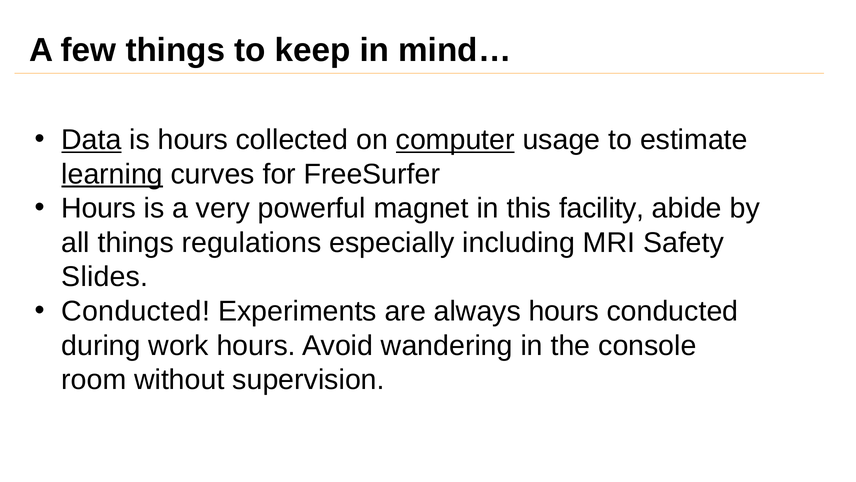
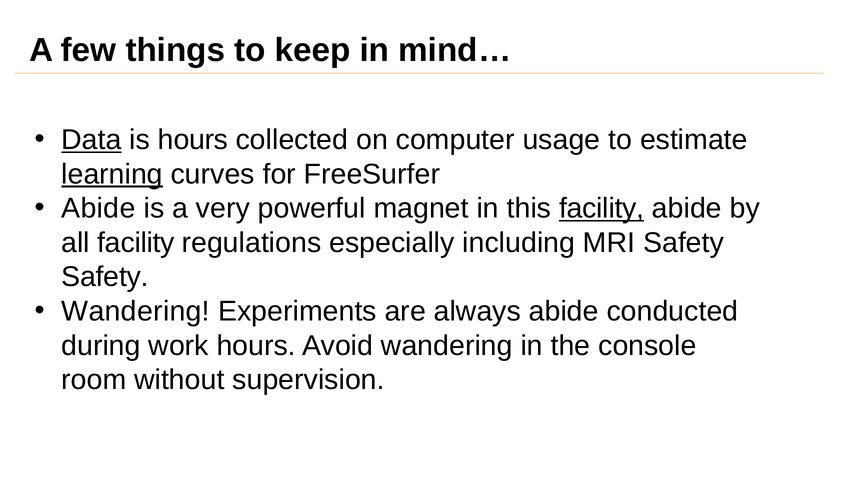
computer underline: present -> none
Hours at (99, 208): Hours -> Abide
facility at (602, 208) underline: none -> present
all things: things -> facility
Slides at (105, 277): Slides -> Safety
Conducted at (136, 311): Conducted -> Wandering
always hours: hours -> abide
